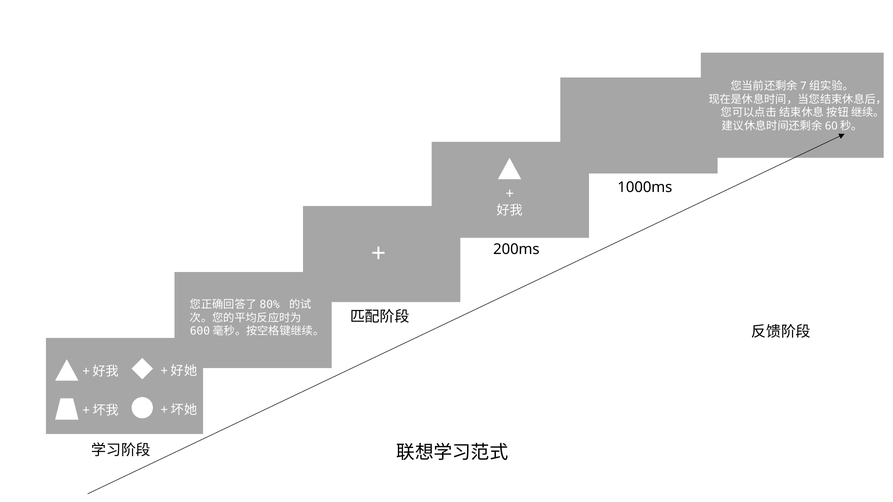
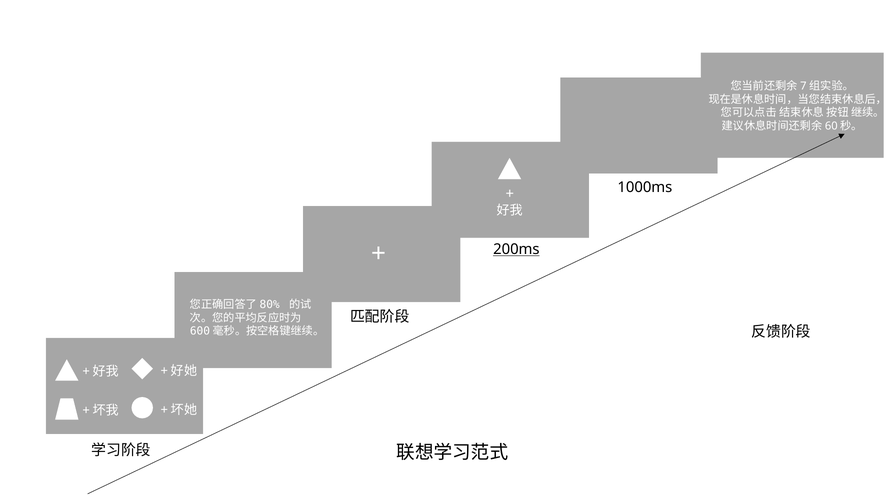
200ms underline: none -> present
